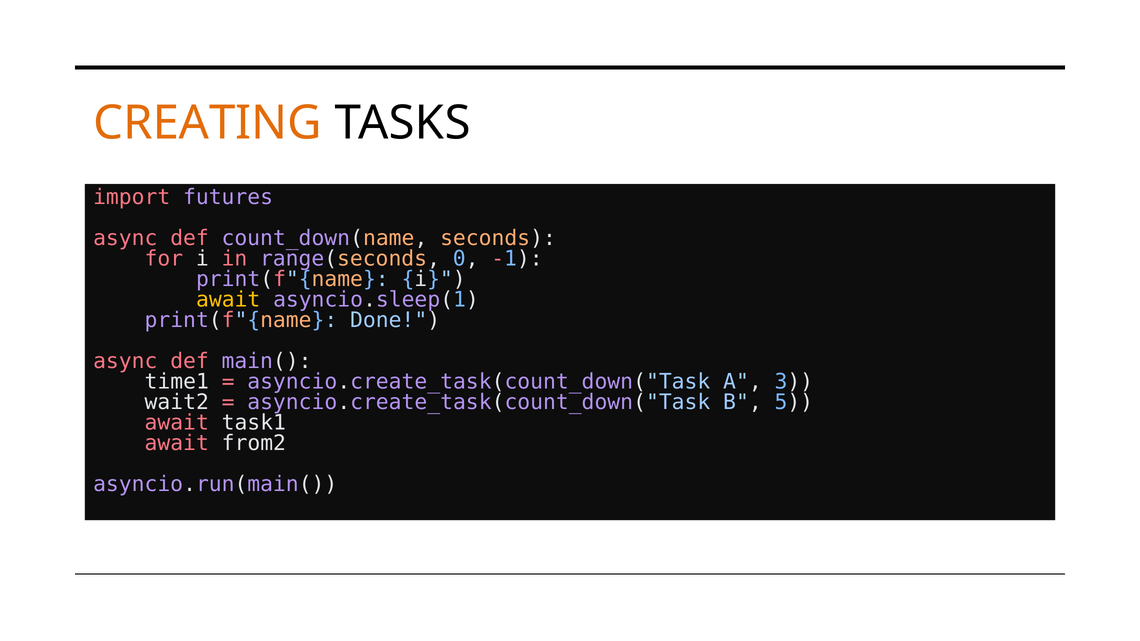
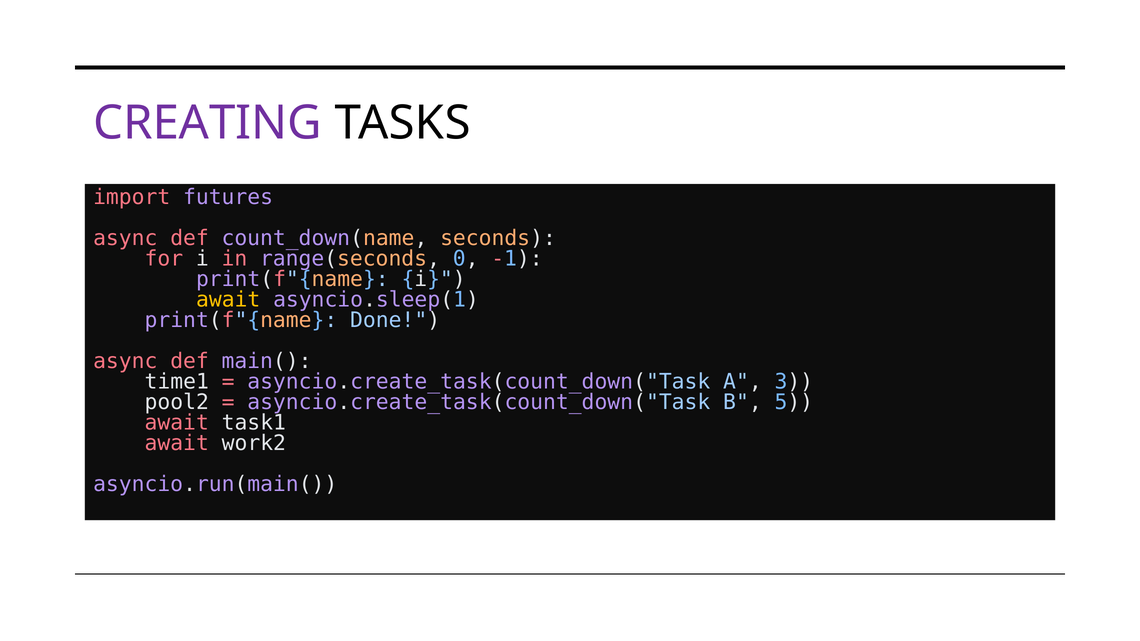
CREATING colour: orange -> purple
wait2: wait2 -> pool2
from2: from2 -> work2
